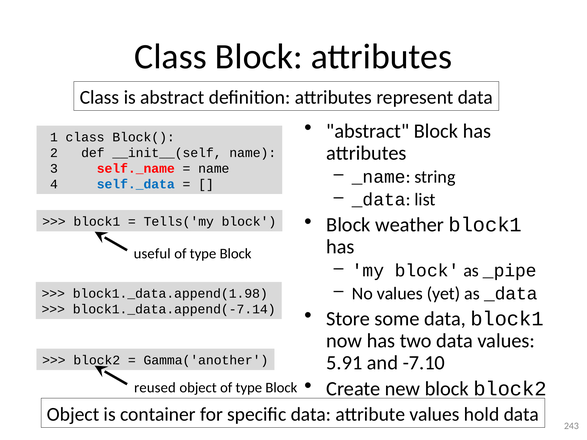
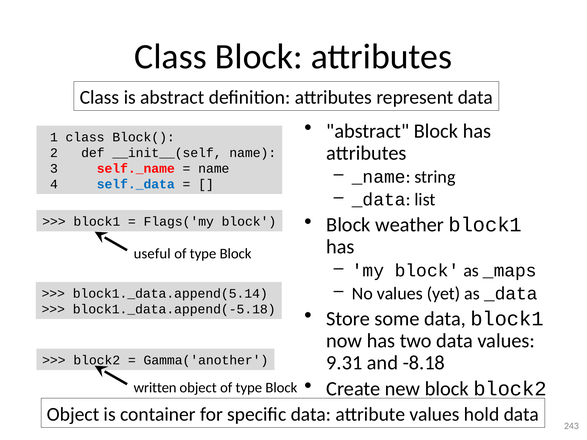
Tells('my: Tells('my -> Flags('my
_pipe: _pipe -> _maps
block1._data.append(1.98: block1._data.append(1.98 -> block1._data.append(5.14
block1._data.append(-7.14: block1._data.append(-7.14 -> block1._data.append(-5.18
5.91: 5.91 -> 9.31
-7.10: -7.10 -> -8.18
reused: reused -> written
